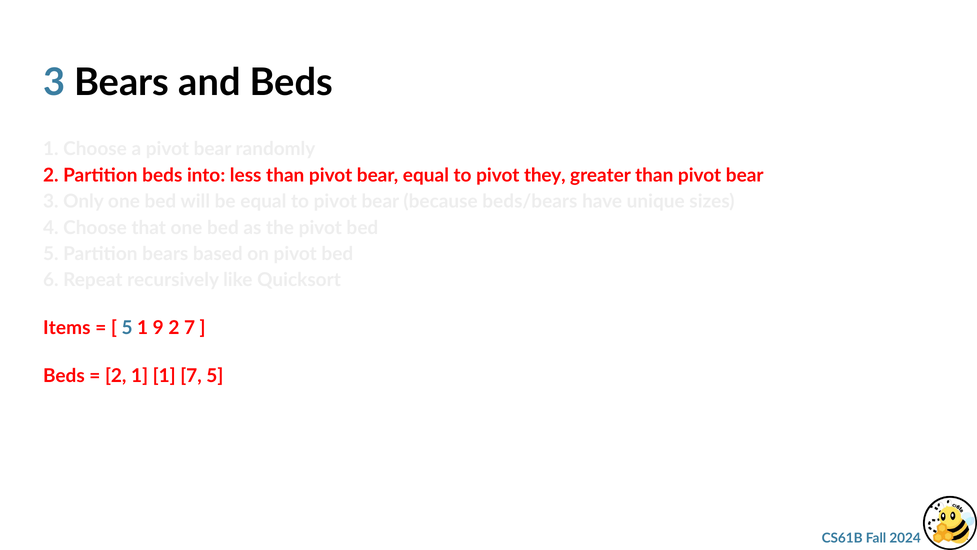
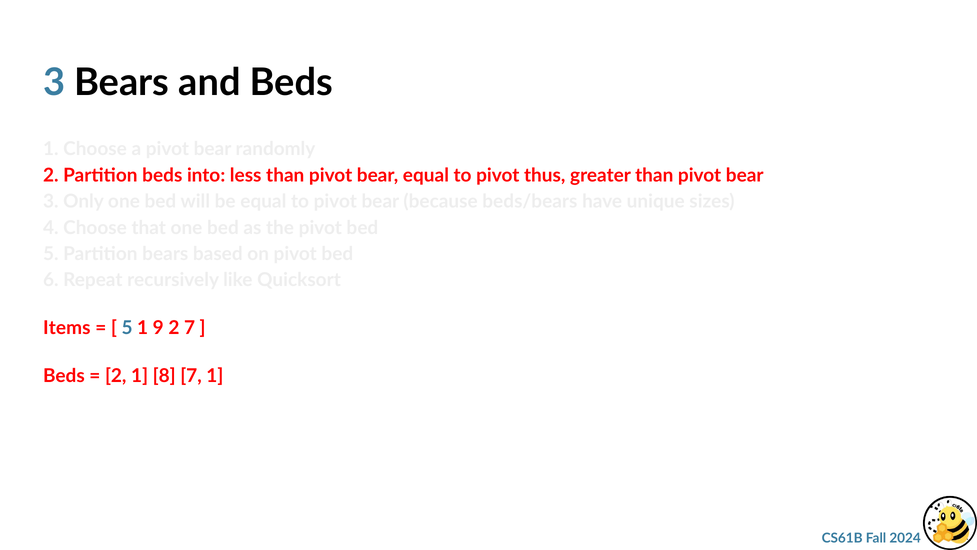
they: they -> thus
1 1: 1 -> 8
7 5: 5 -> 1
